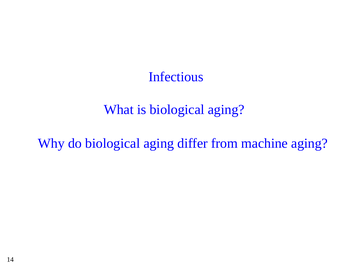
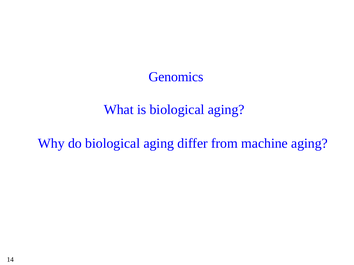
Infectious: Infectious -> Genomics
